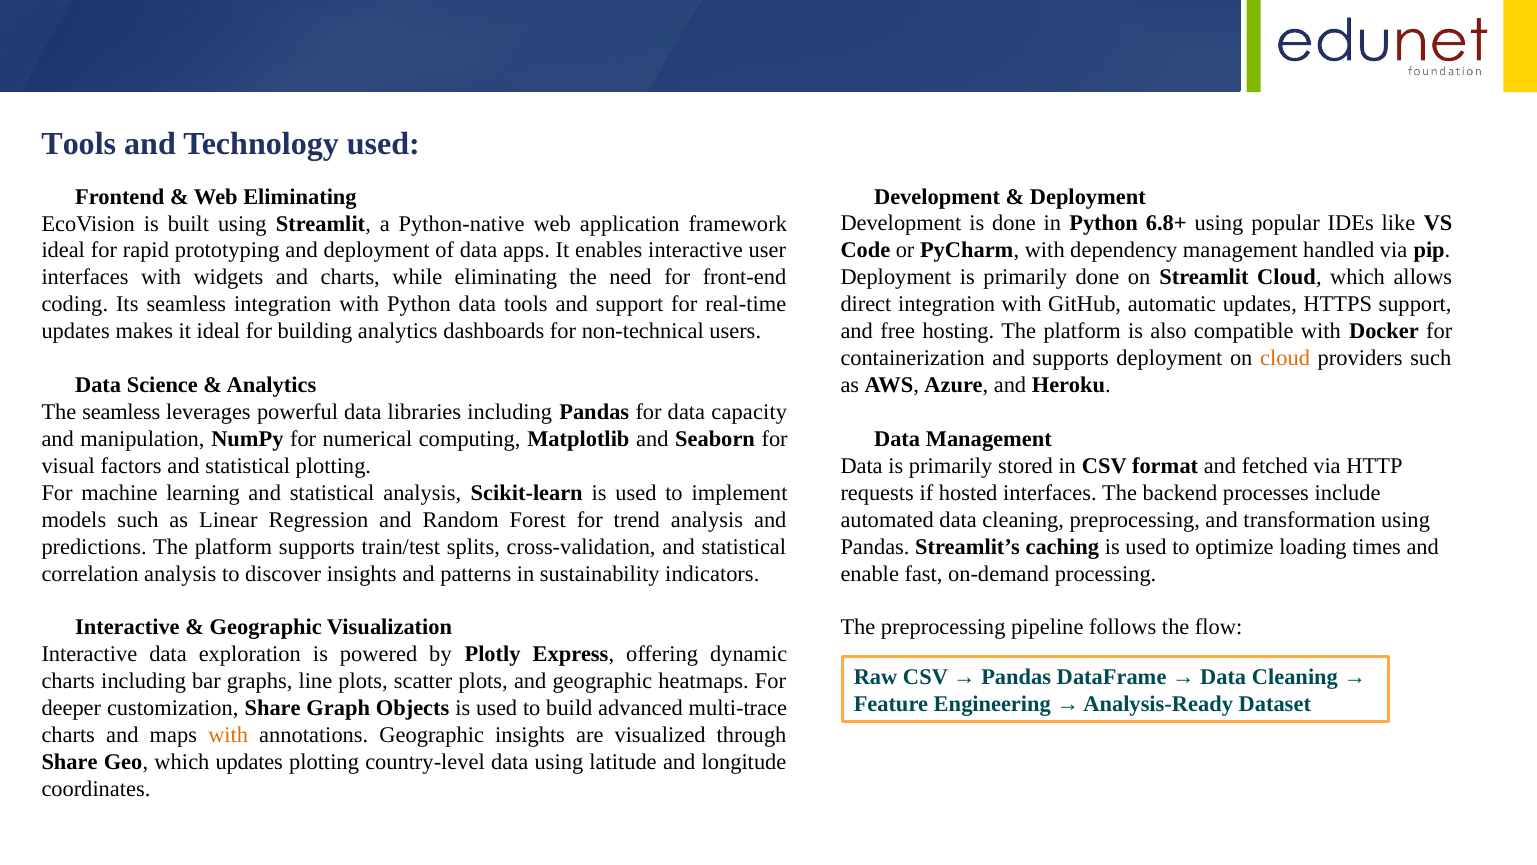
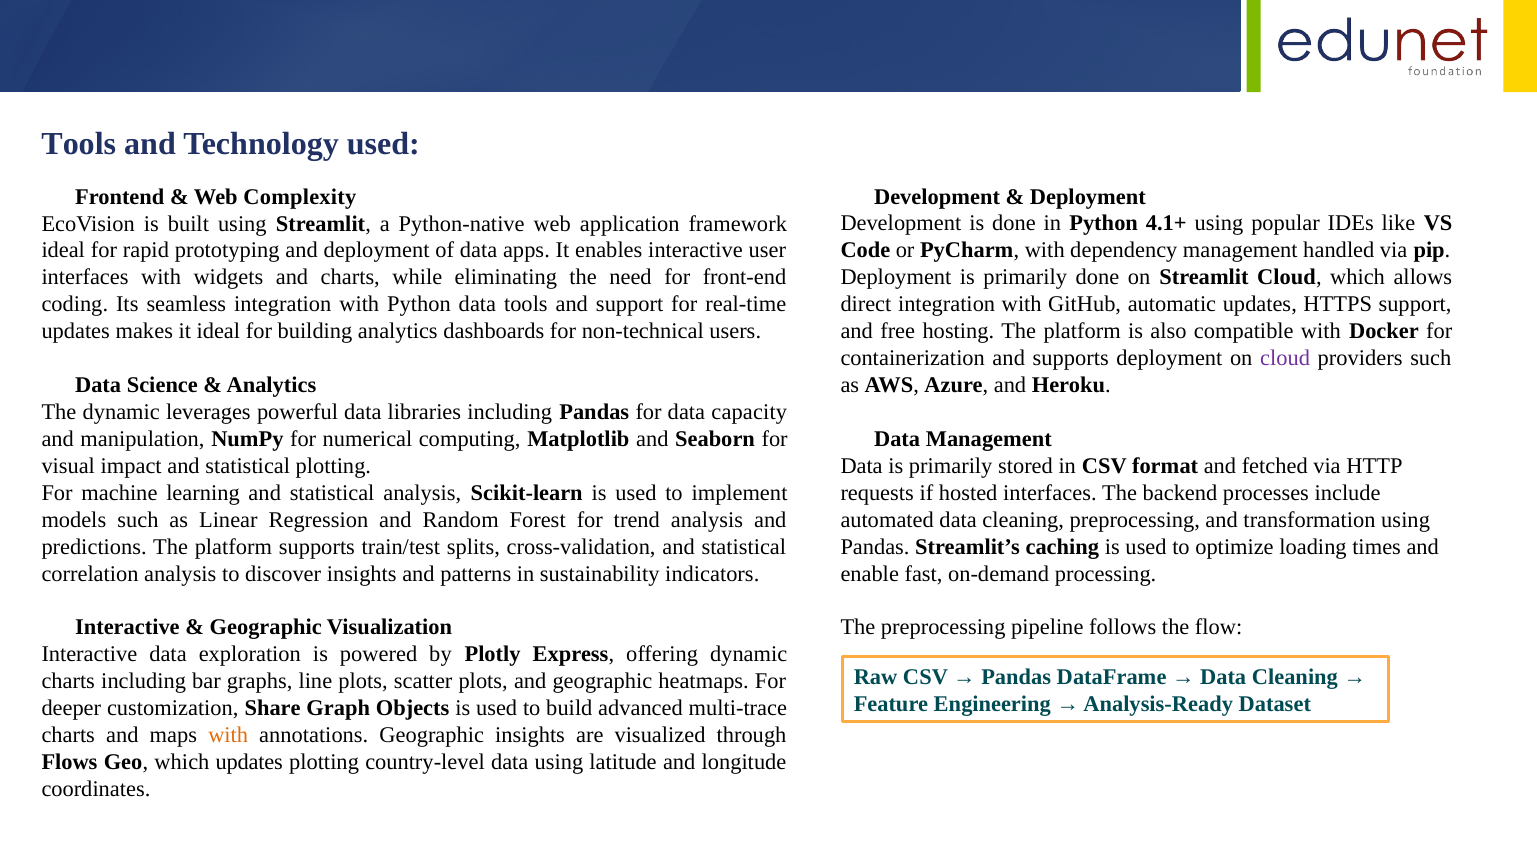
Web Eliminating: Eliminating -> Complexity
6.8+: 6.8+ -> 4.1+
cloud at (1285, 358) colour: orange -> purple
The seamless: seamless -> dynamic
factors: factors -> impact
Share at (69, 762): Share -> Flows
